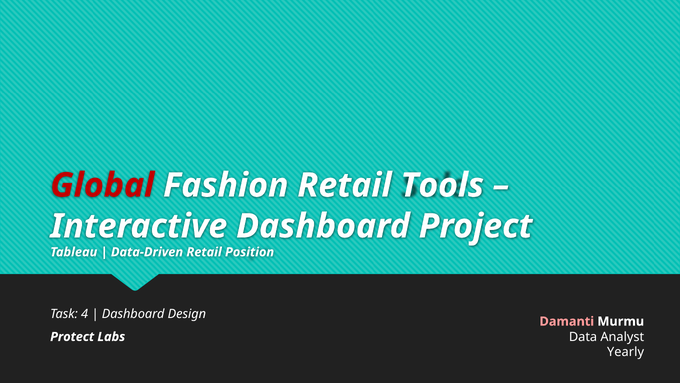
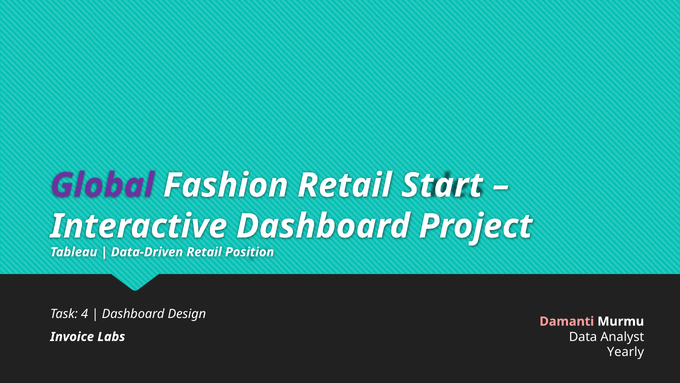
Global colour: red -> purple
Tools: Tools -> Start
Protect: Protect -> Invoice
